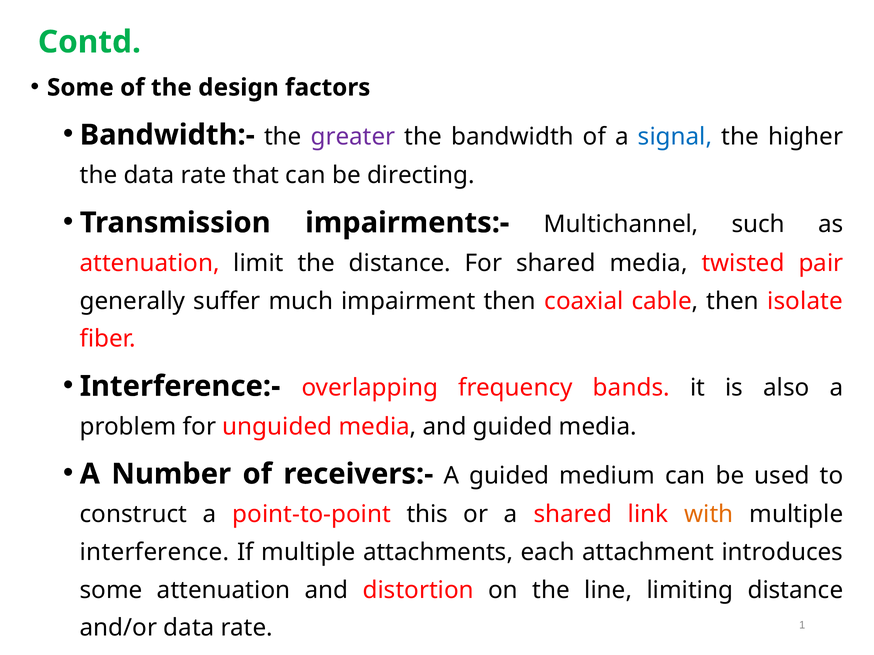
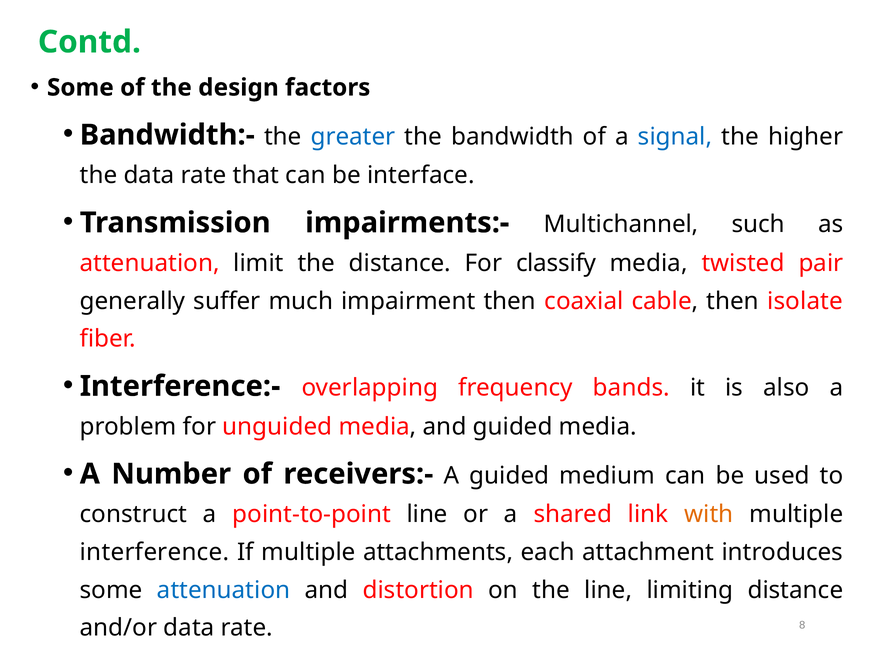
greater colour: purple -> blue
directing: directing -> interface
For shared: shared -> classify
point-to-point this: this -> line
attenuation at (224, 591) colour: black -> blue
1: 1 -> 8
